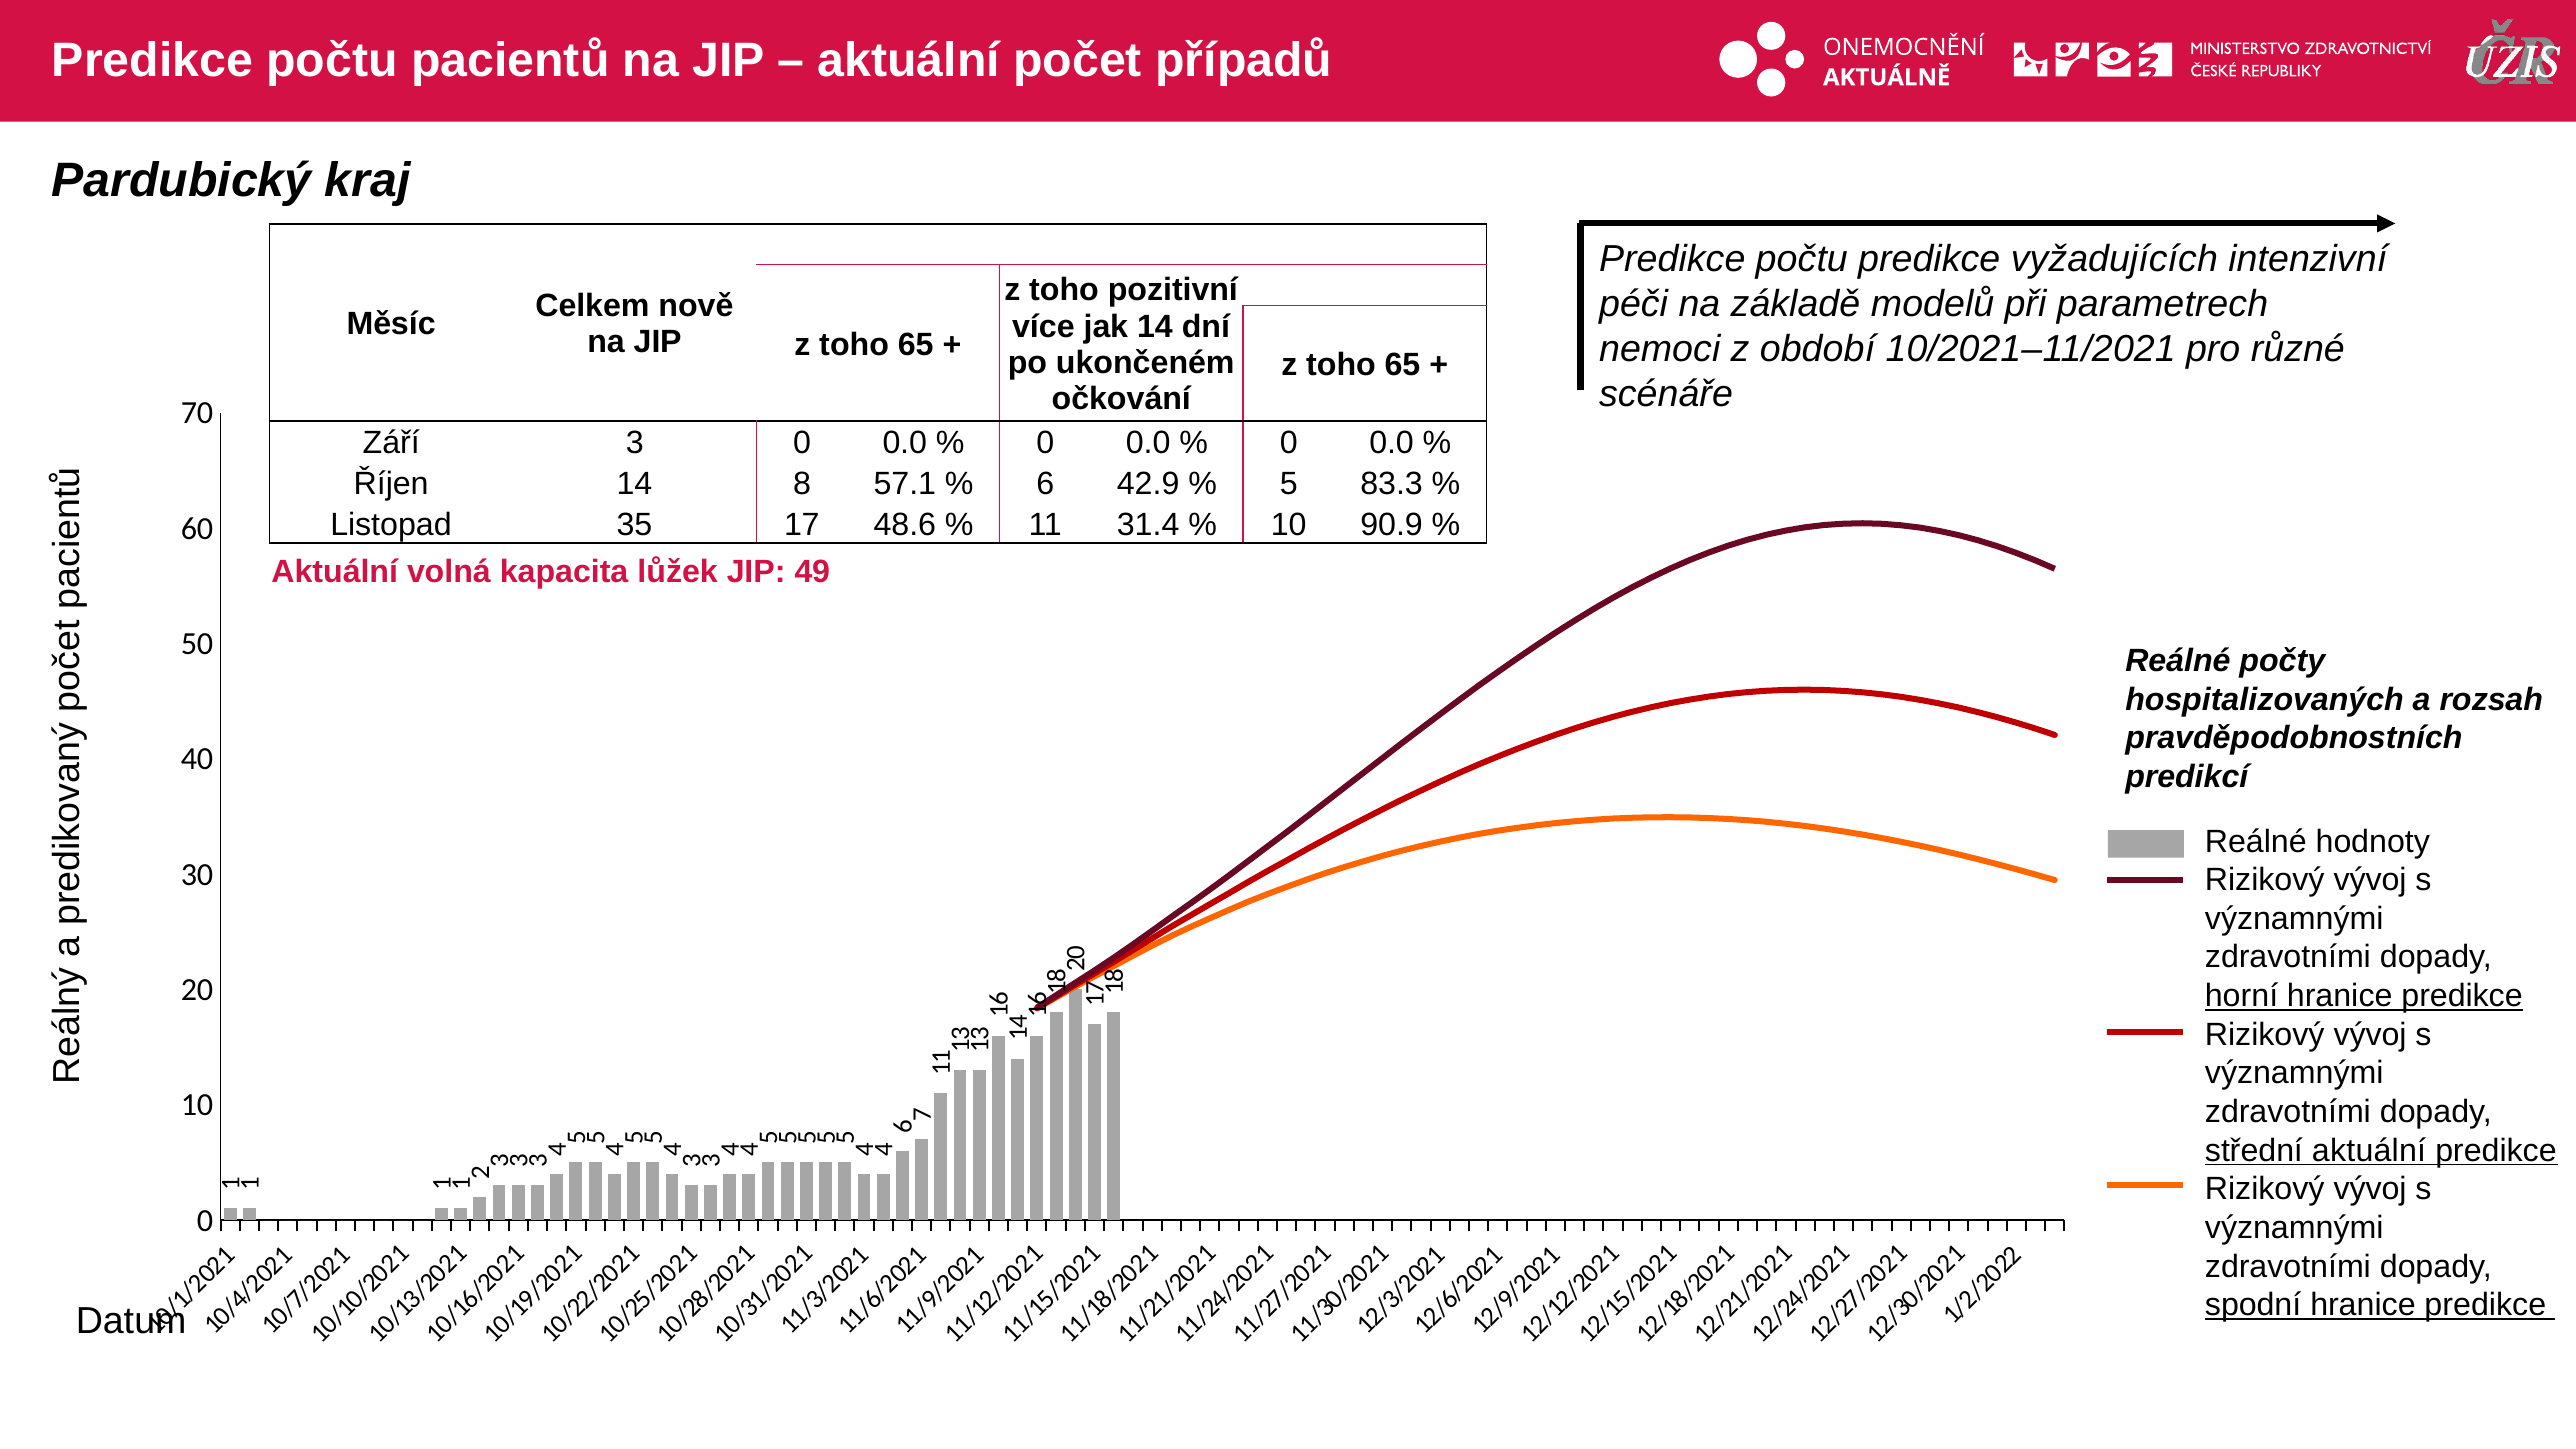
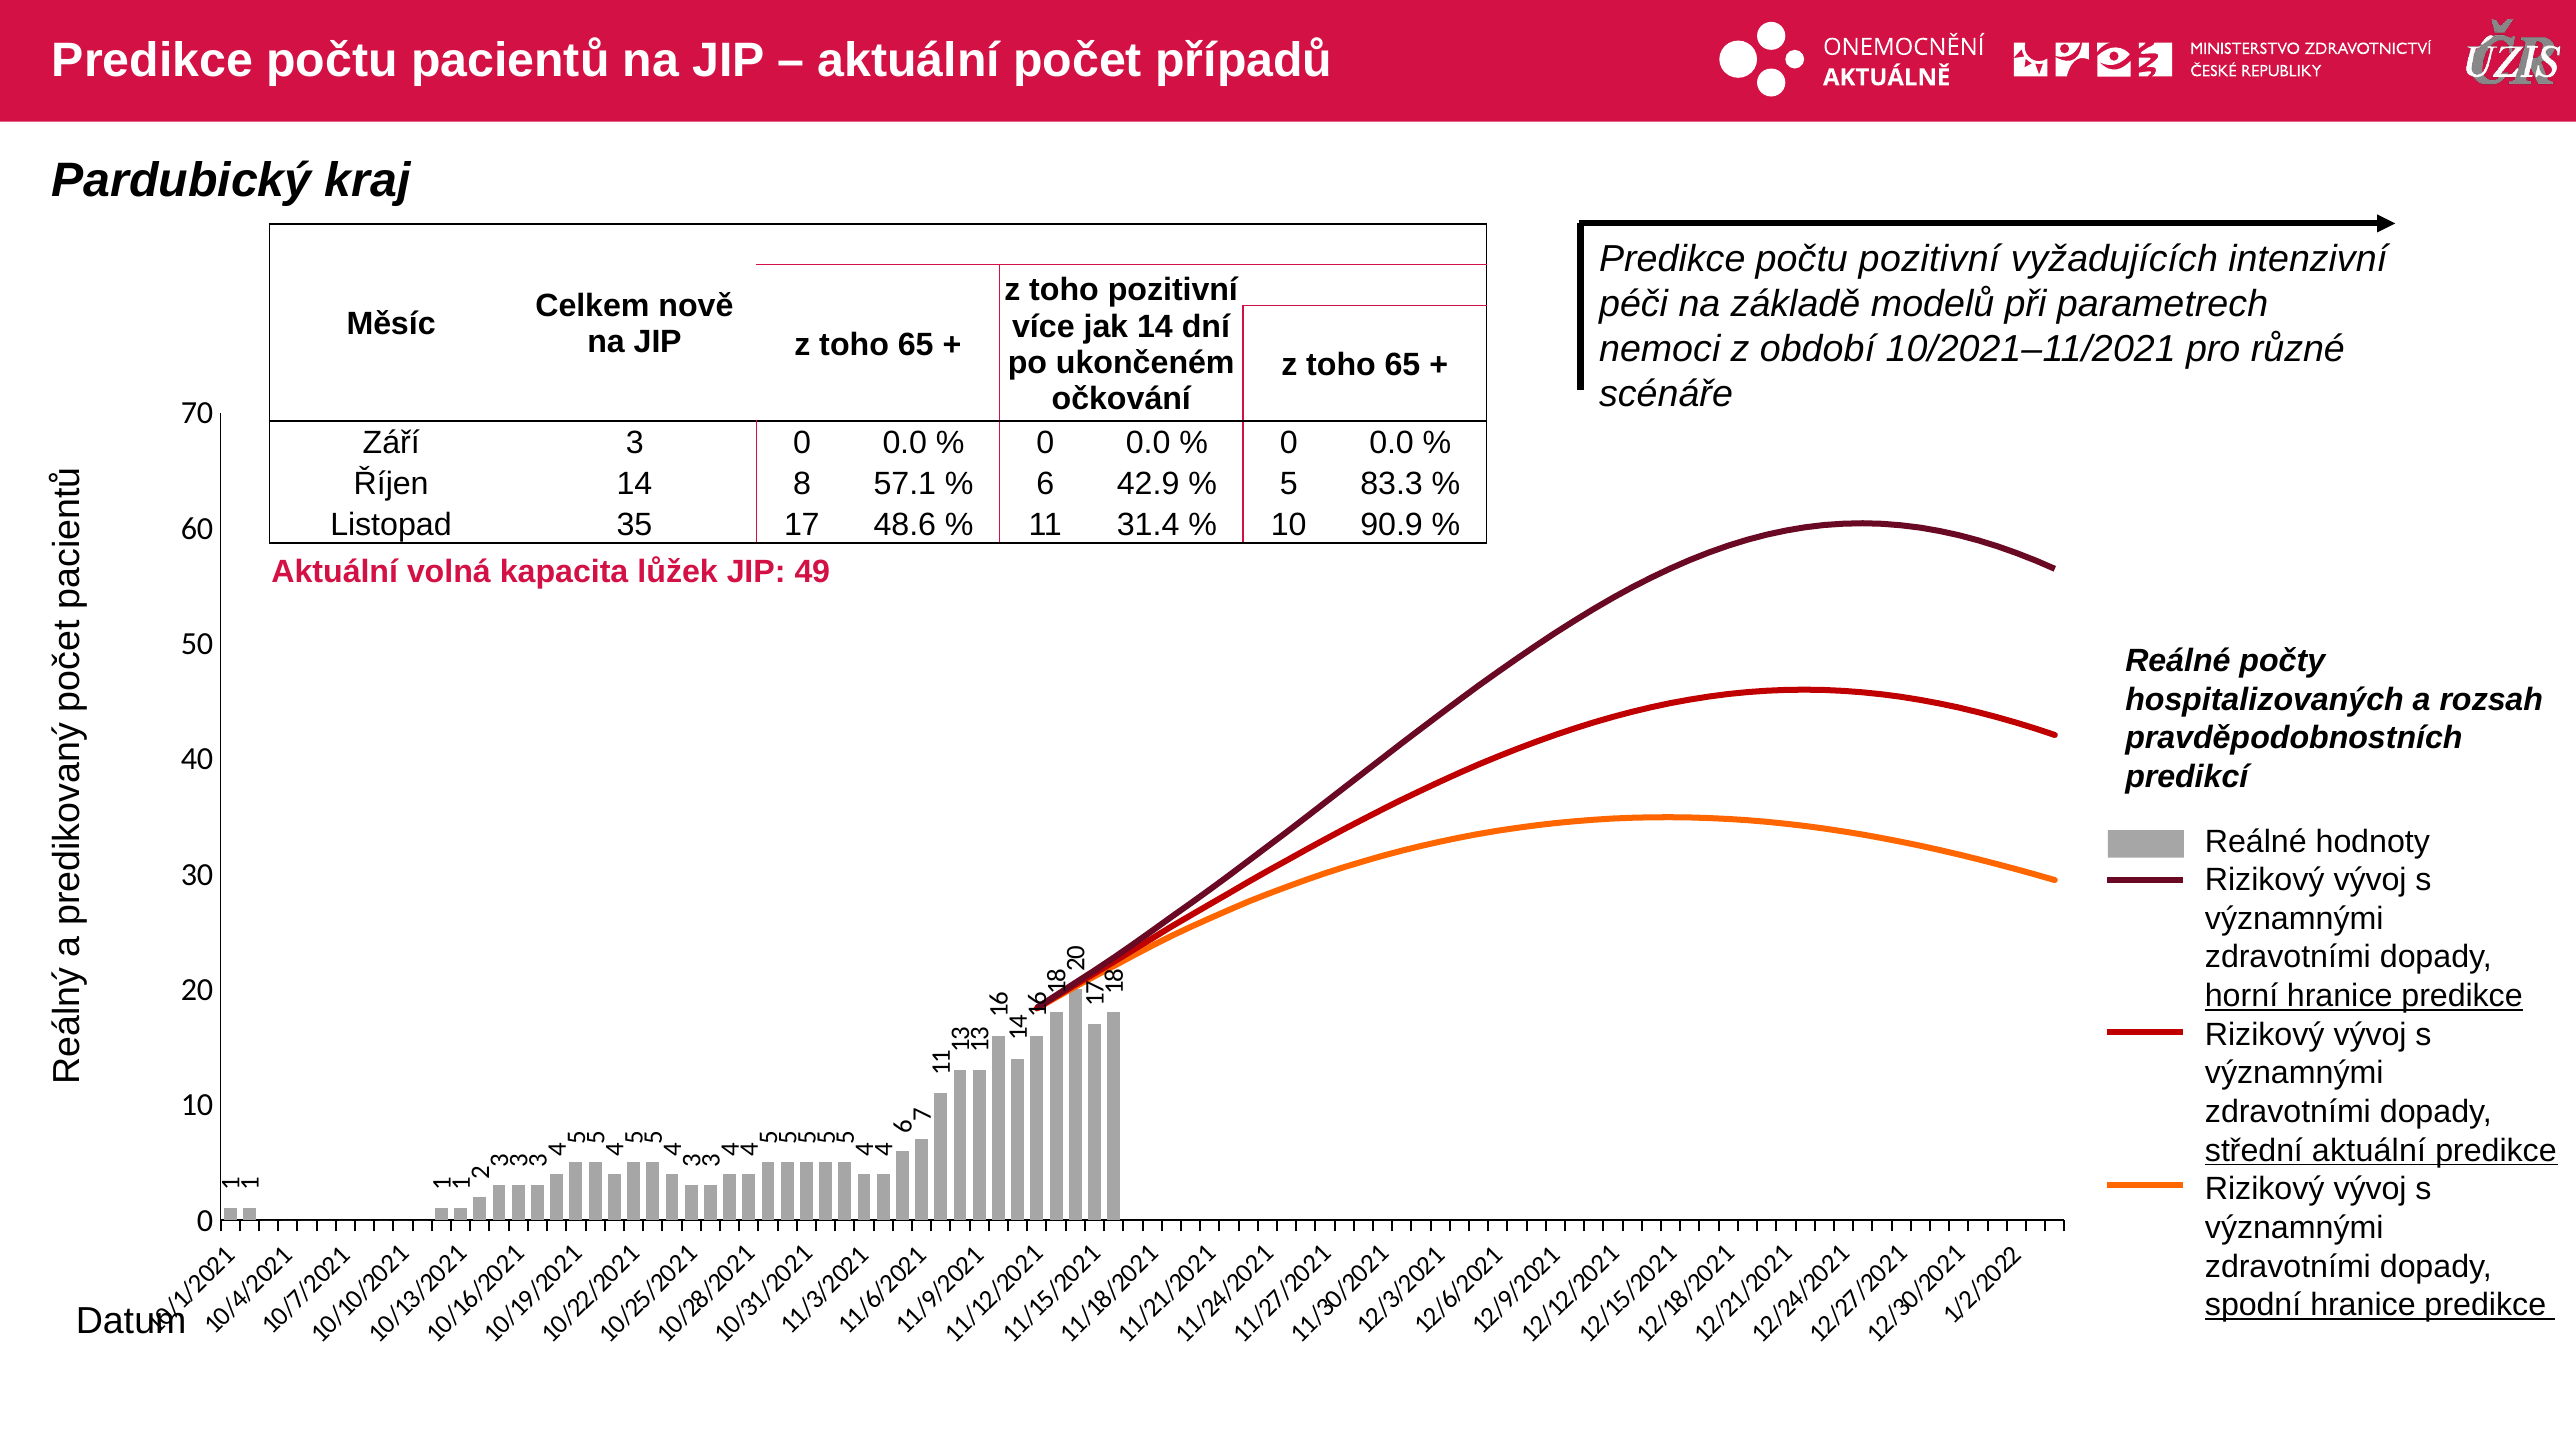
počtu predikce: predikce -> pozitivní
